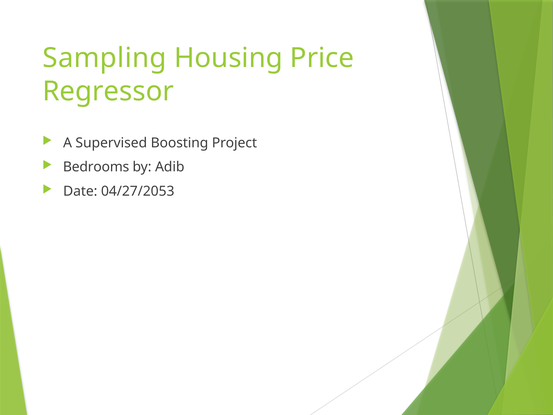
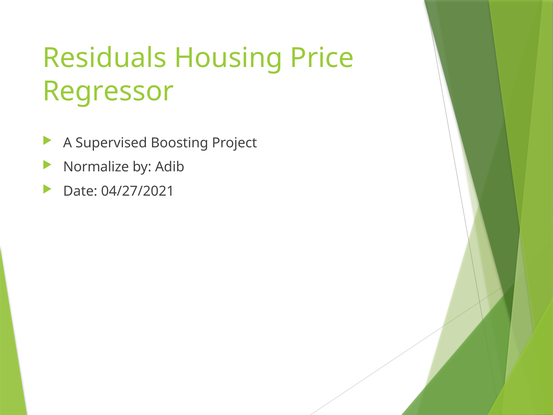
Sampling: Sampling -> Residuals
Bedrooms: Bedrooms -> Normalize
04/27/2053: 04/27/2053 -> 04/27/2021
